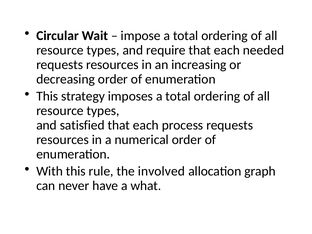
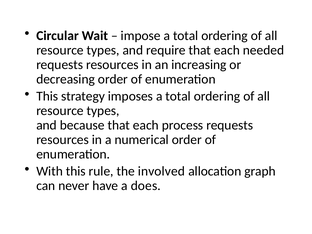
satisfied: satisfied -> because
what: what -> does
